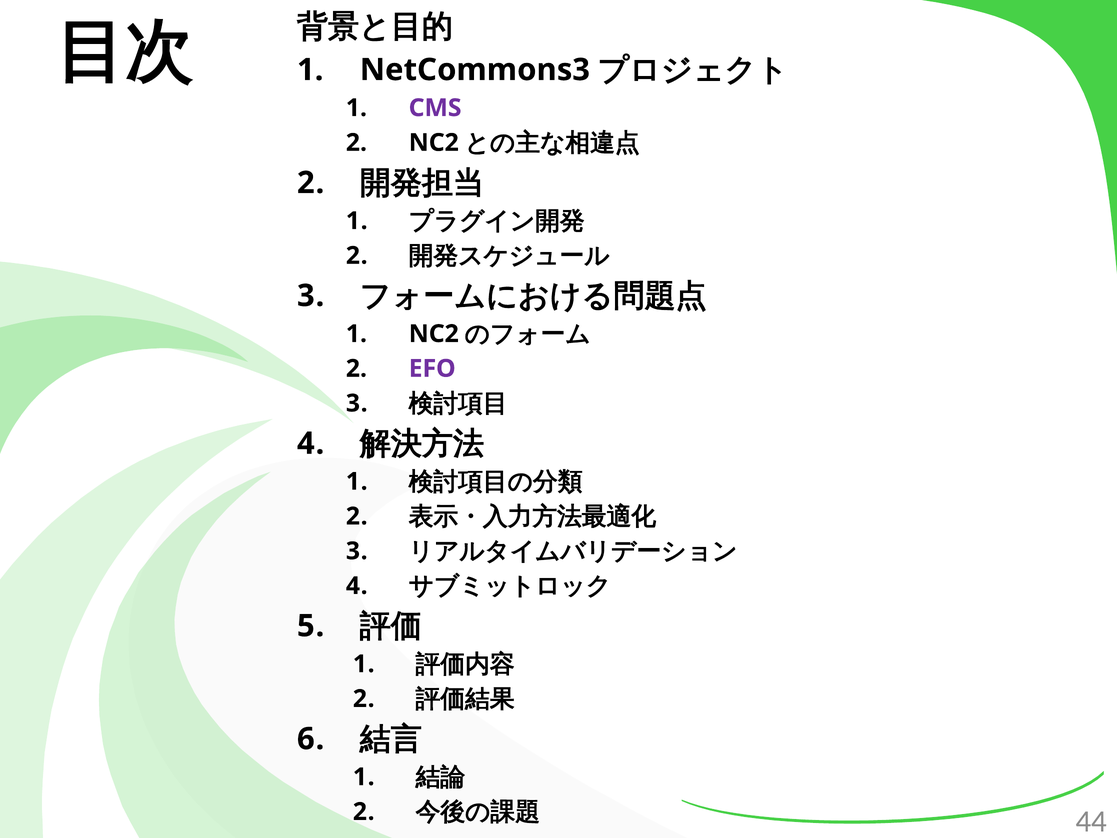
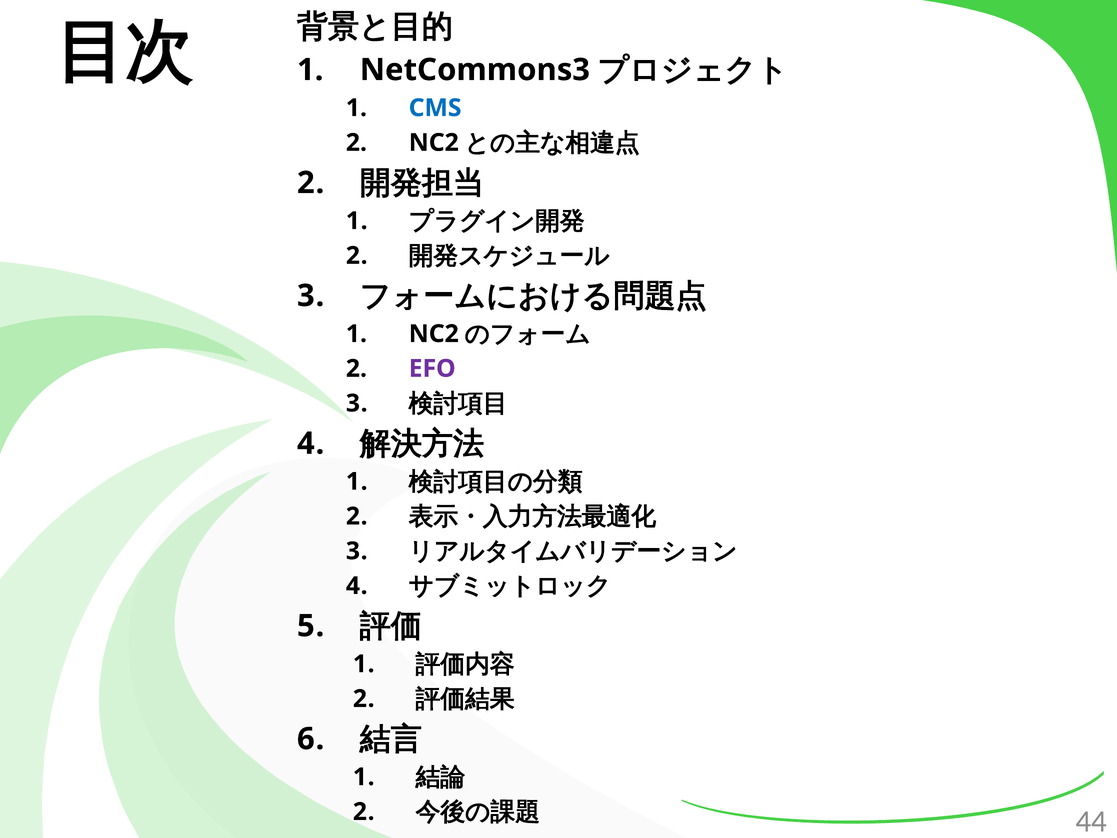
CMS colour: purple -> blue
